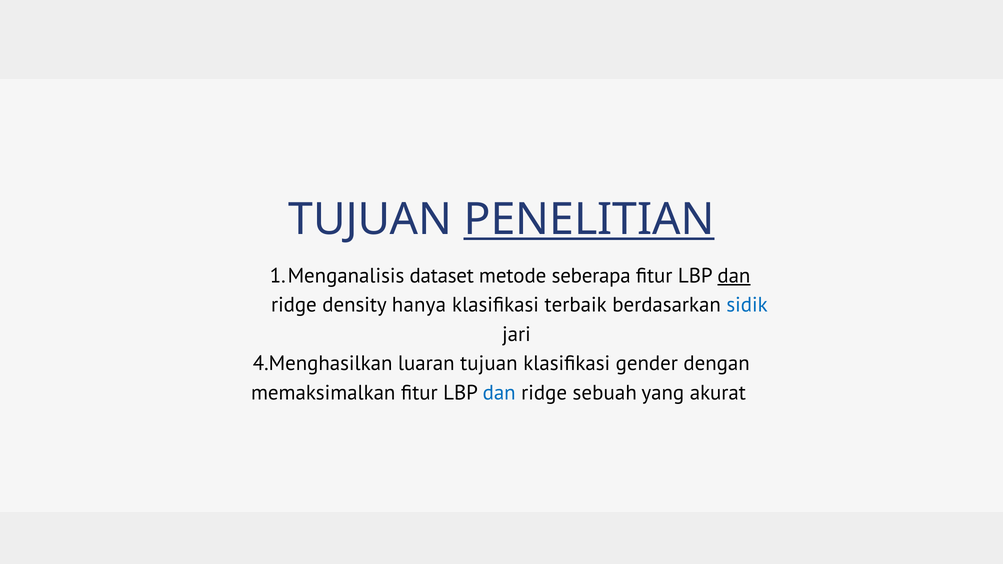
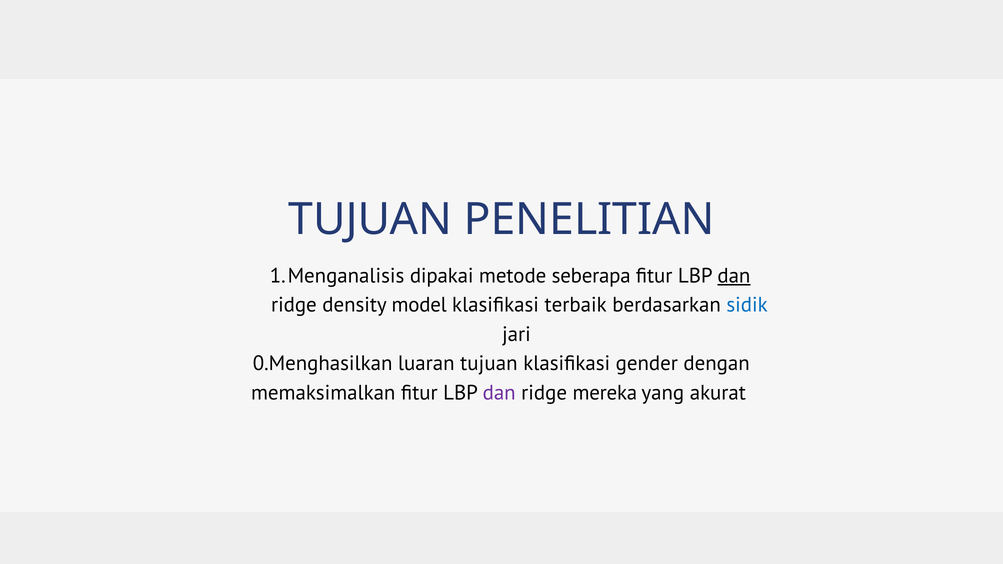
PENELITIAN underline: present -> none
dataset: dataset -> dipakai
hanya: hanya -> model
4.Menghasilkan: 4.Menghasilkan -> 0.Menghasilkan
dan at (499, 393) colour: blue -> purple
sebuah: sebuah -> mereka
